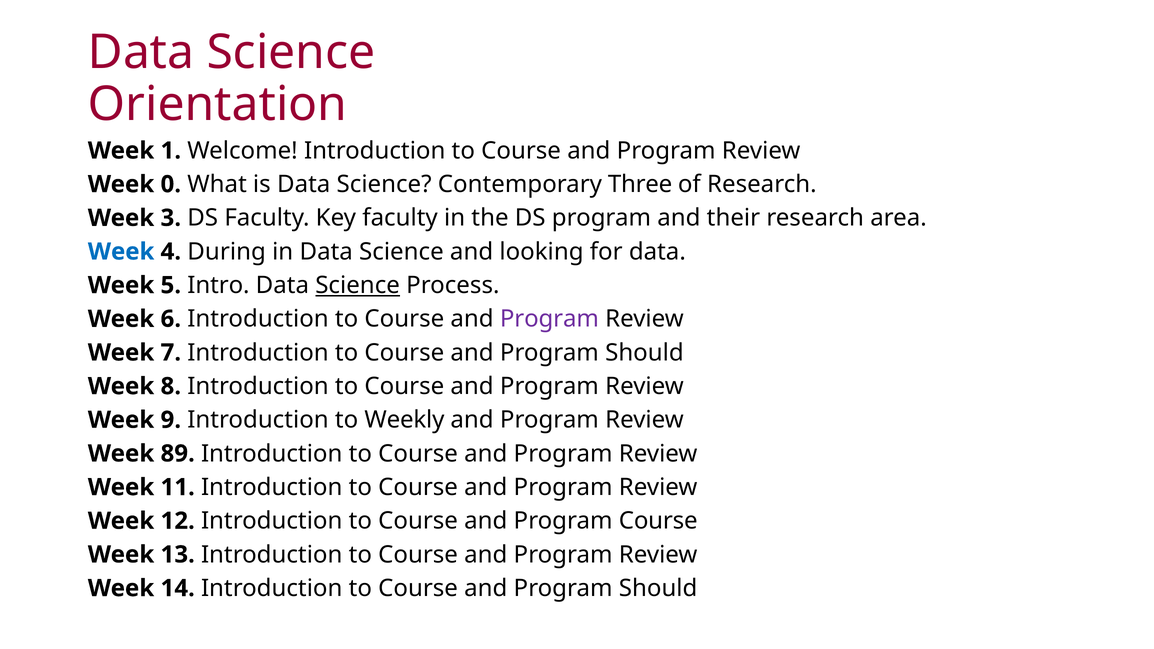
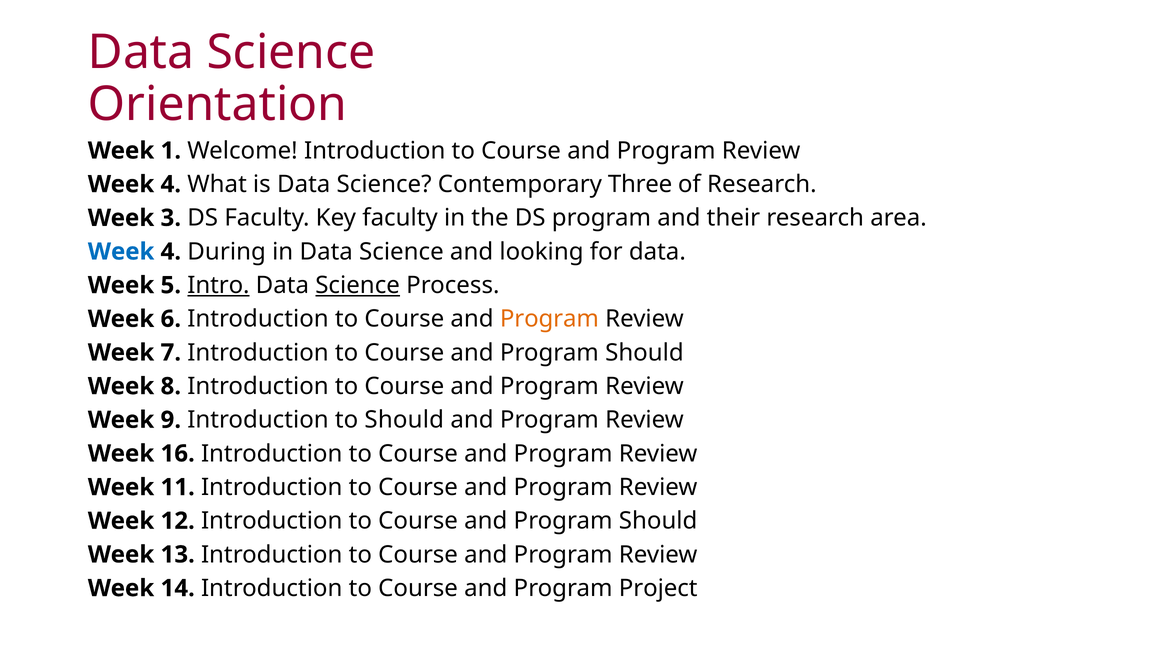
0 at (171, 184): 0 -> 4
Intro underline: none -> present
Program at (549, 319) colour: purple -> orange
to Weekly: Weekly -> Should
89: 89 -> 16
Course at (658, 521): Course -> Should
Should at (658, 588): Should -> Project
